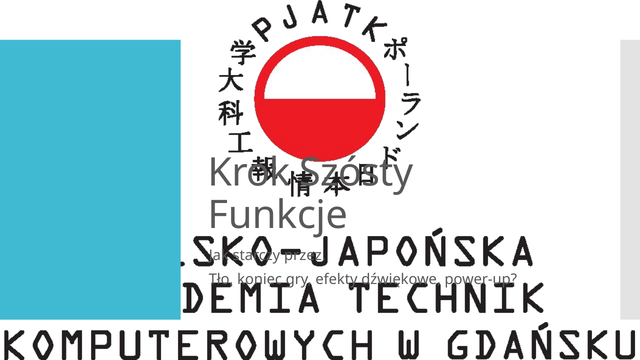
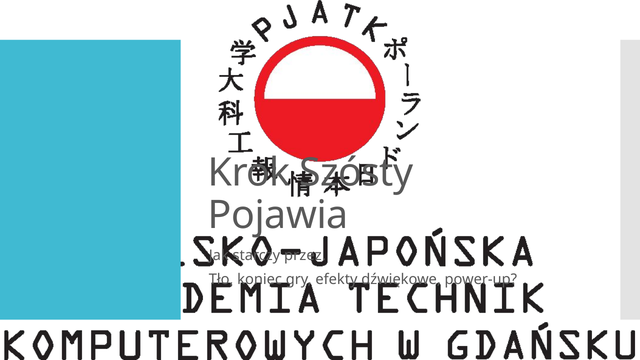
Funkcje: Funkcje -> Pojawia
